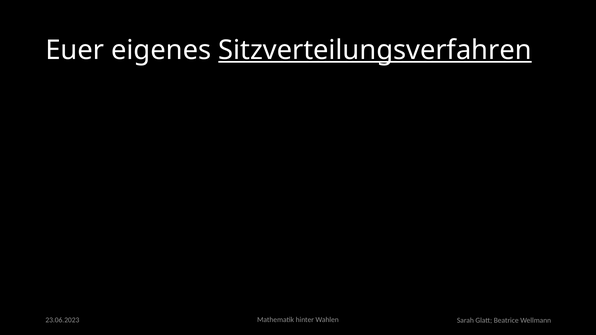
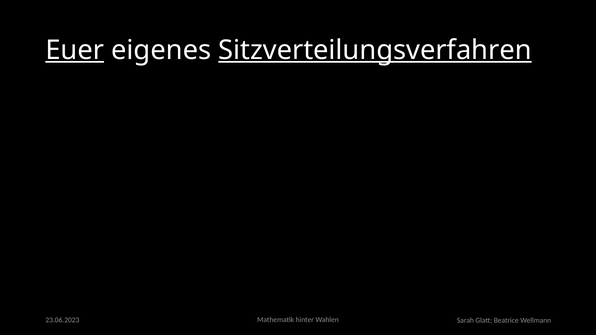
Euer underline: none -> present
